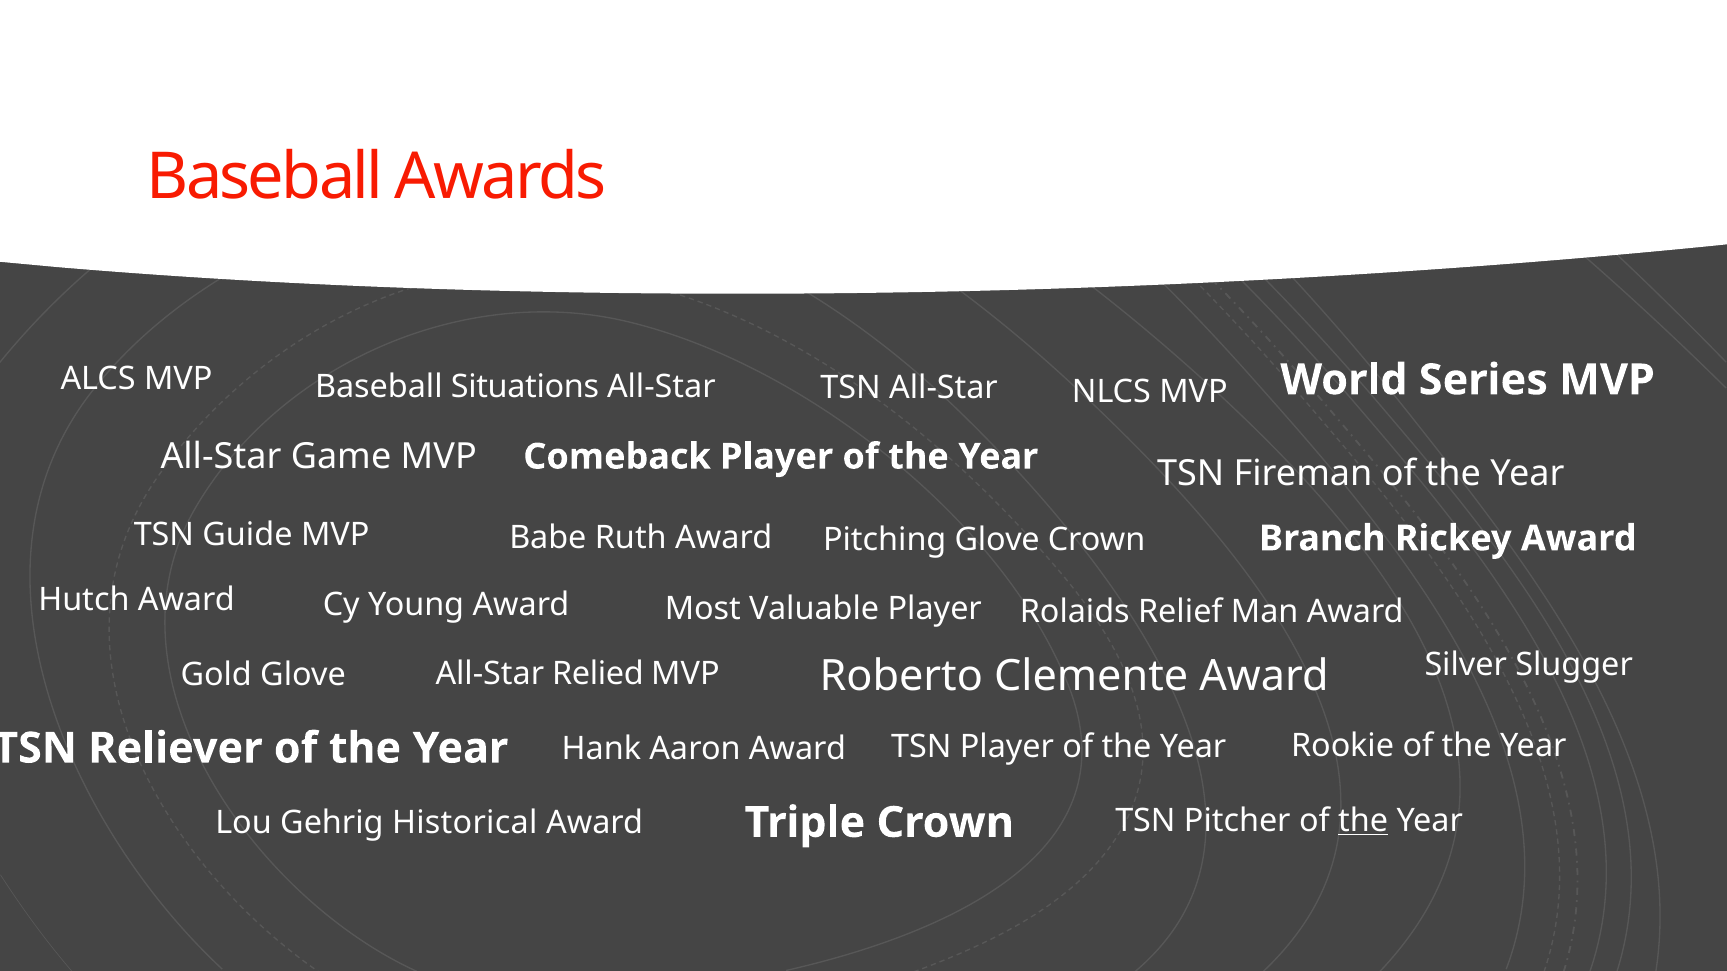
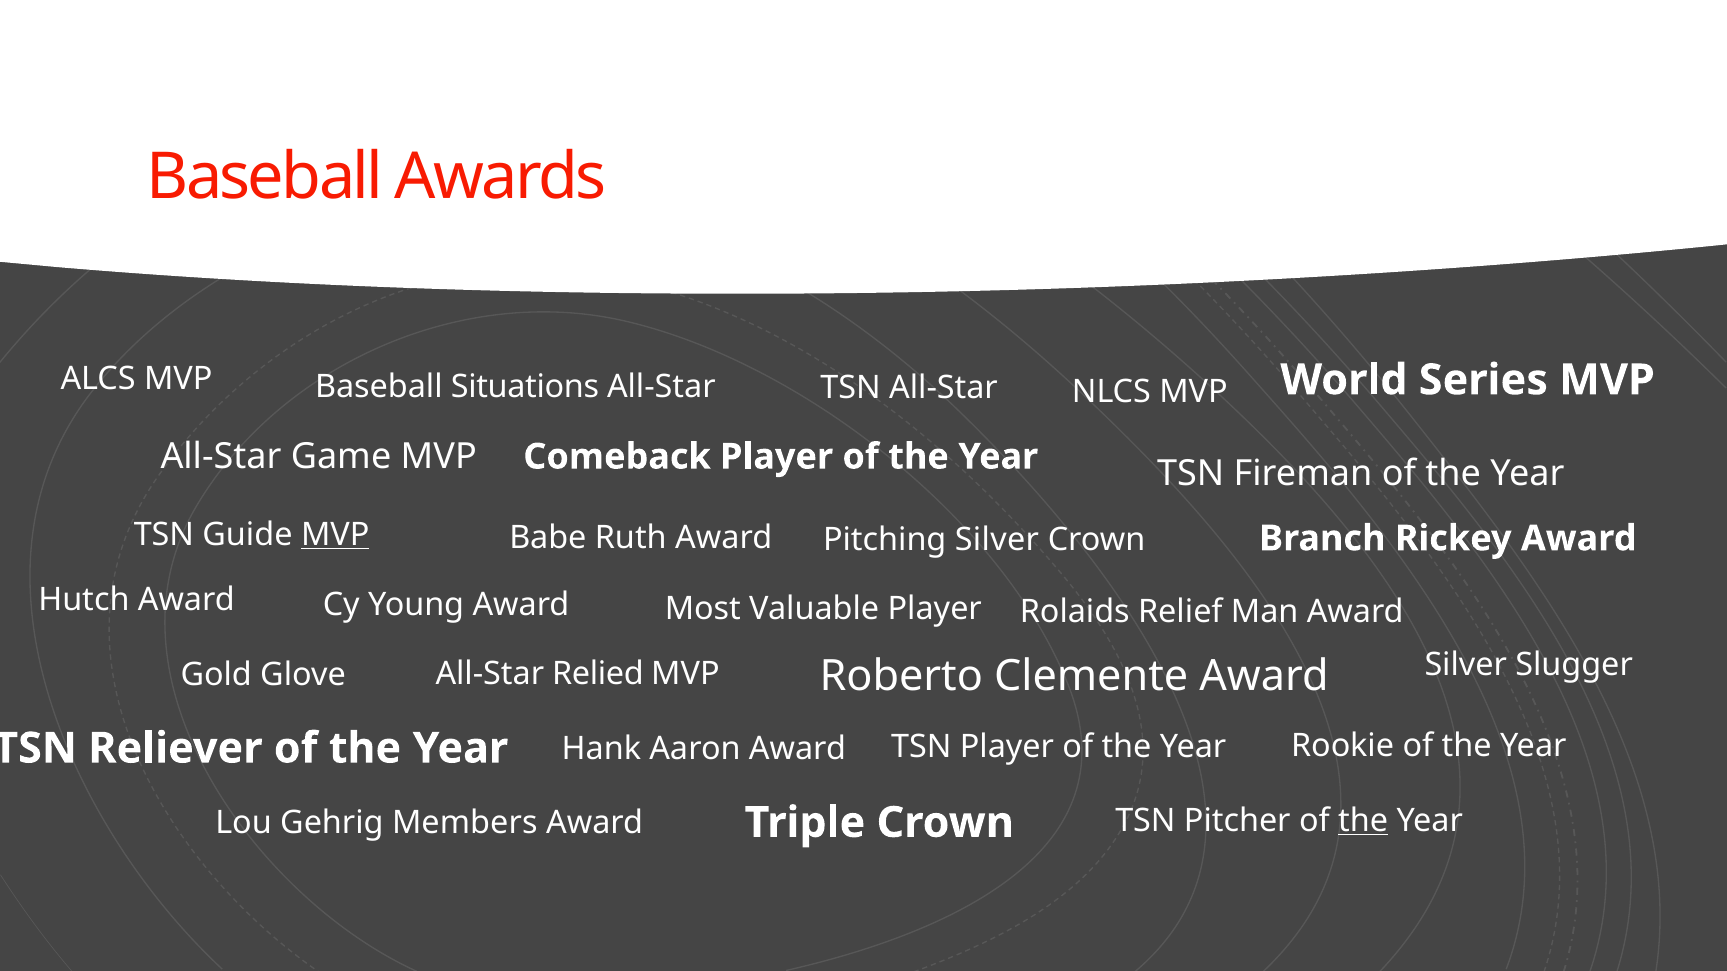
MVP at (335, 535) underline: none -> present
Pitching Glove: Glove -> Silver
Historical: Historical -> Members
